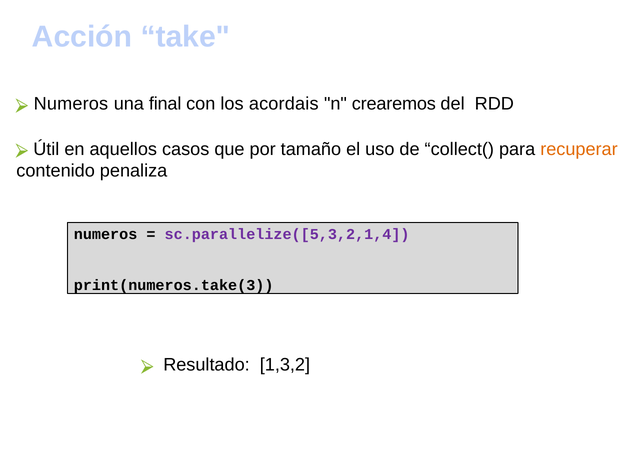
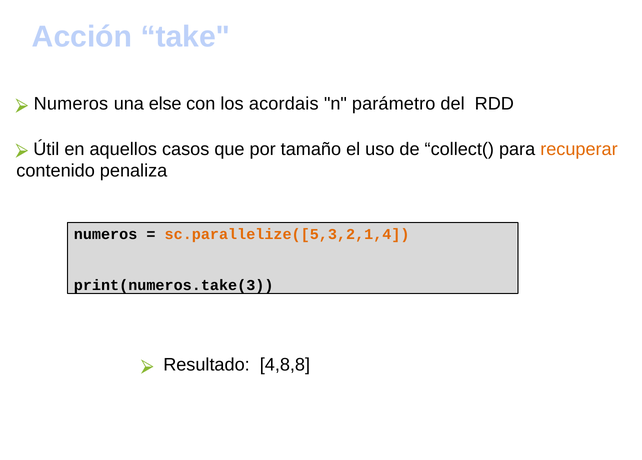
final: final -> else
crearemos: crearemos -> parámetro
sc.parallelize([5,3,2,1,4 colour: purple -> orange
1,3,2: 1,3,2 -> 4,8,8
